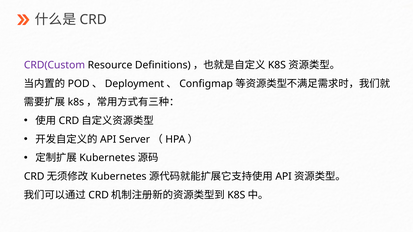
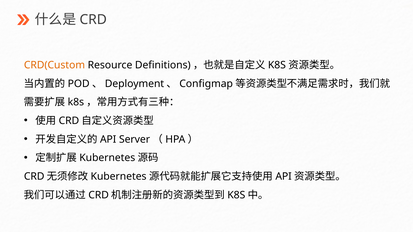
CRD(Custom colour: purple -> orange
